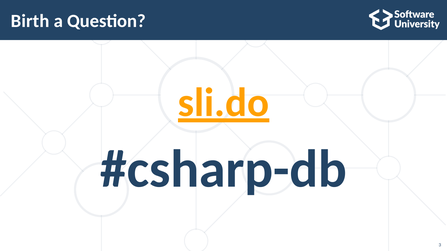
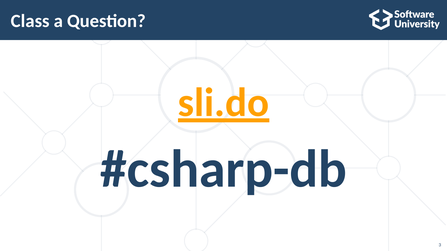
Birth: Birth -> Class
